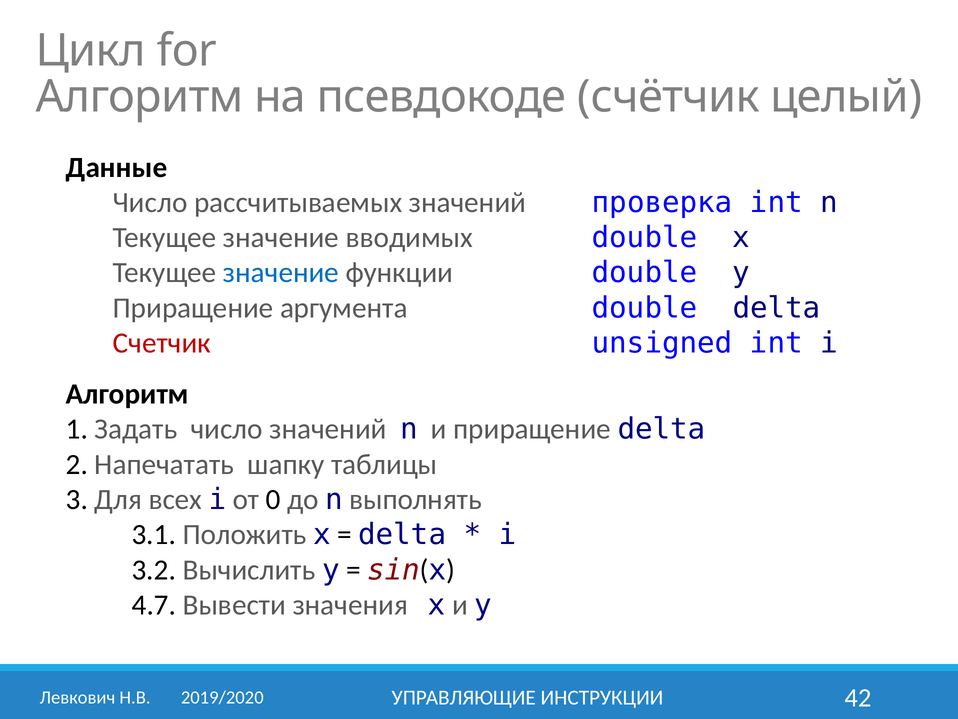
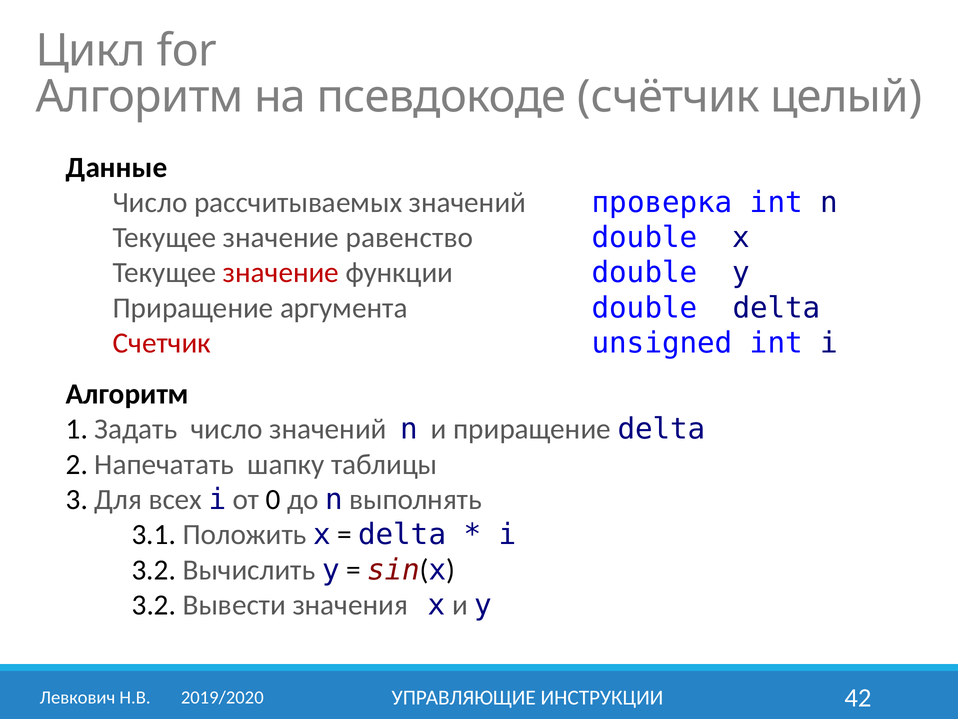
вводимых: вводимых -> равенство
значение at (281, 273) colour: blue -> red
4.7 at (154, 605): 4.7 -> 3.2
